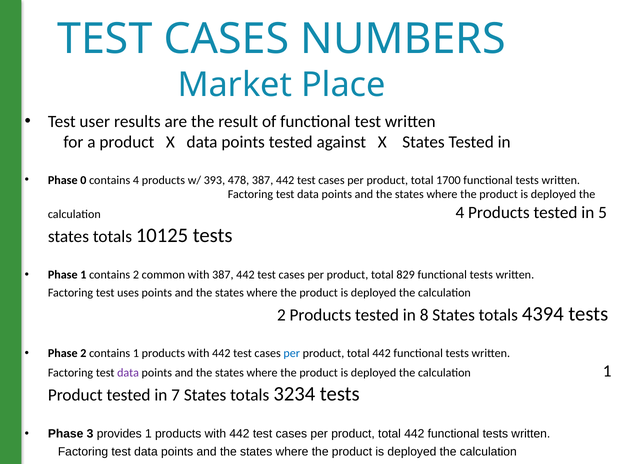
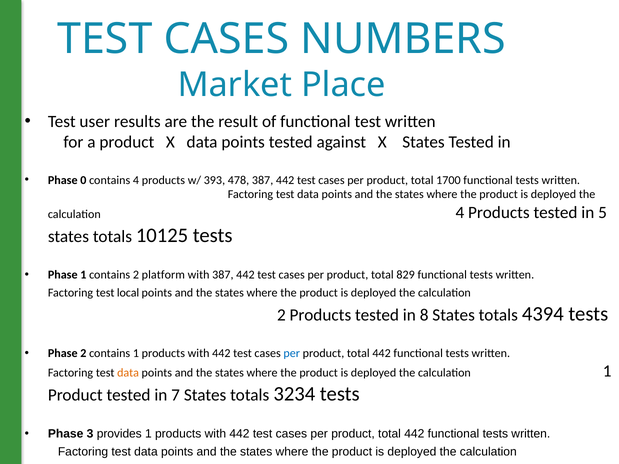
common: common -> platform
uses: uses -> local
data at (128, 373) colour: purple -> orange
